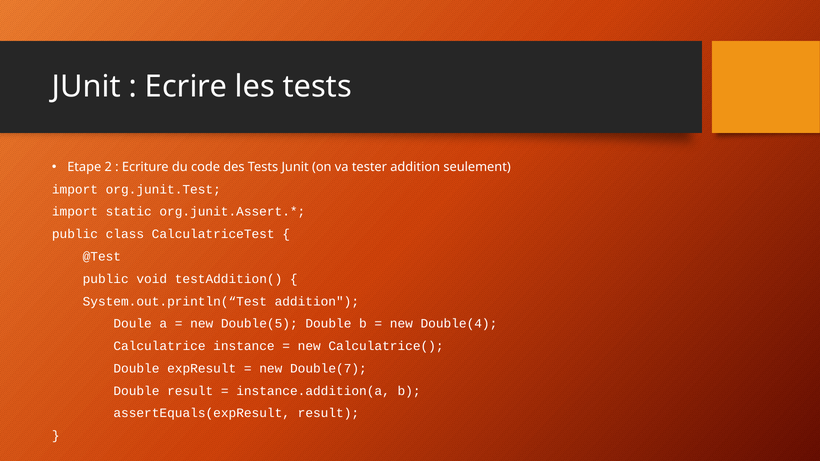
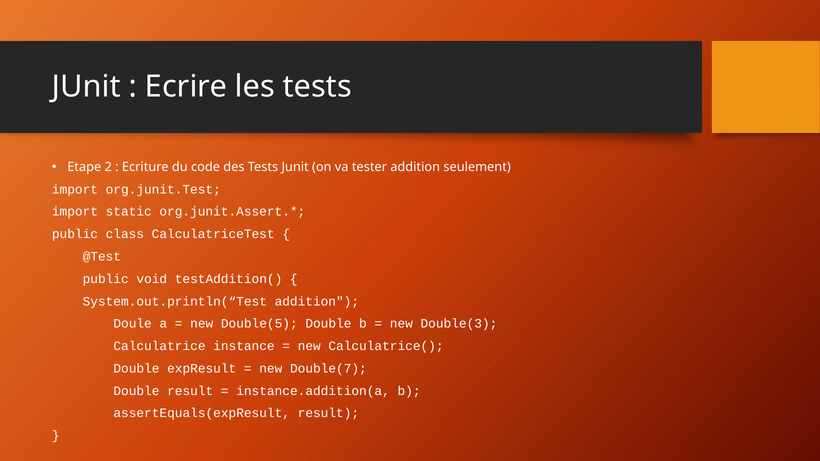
Double(4: Double(4 -> Double(3
